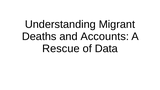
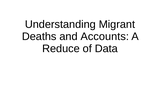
Rescue: Rescue -> Reduce
